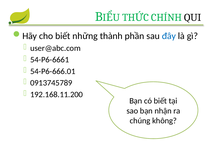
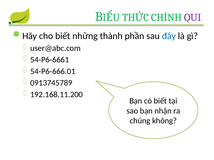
QUI colour: black -> purple
